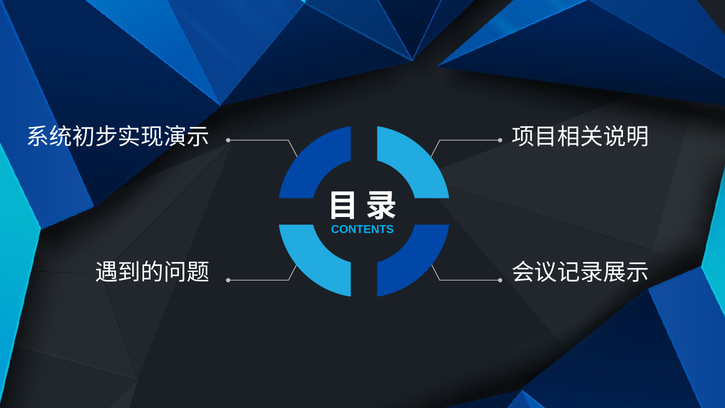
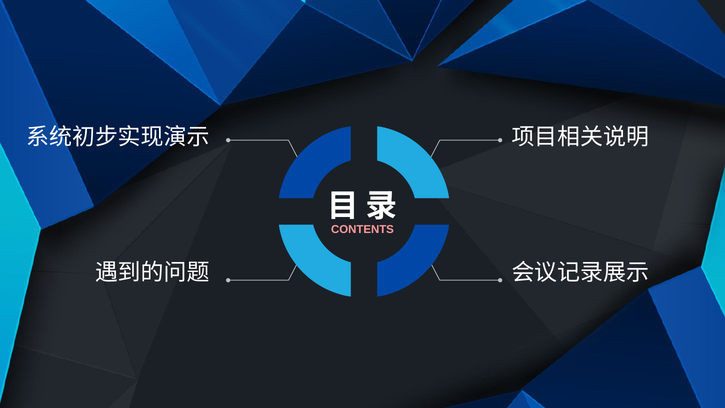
CONTENTS colour: light blue -> pink
